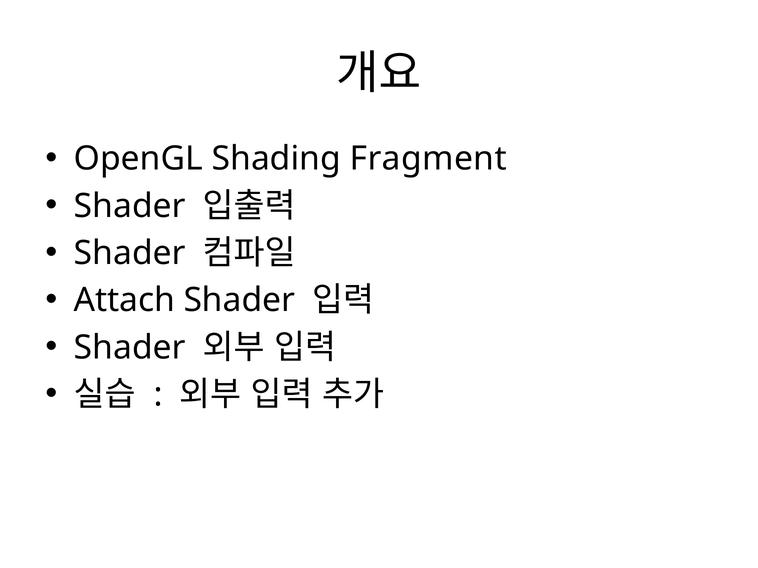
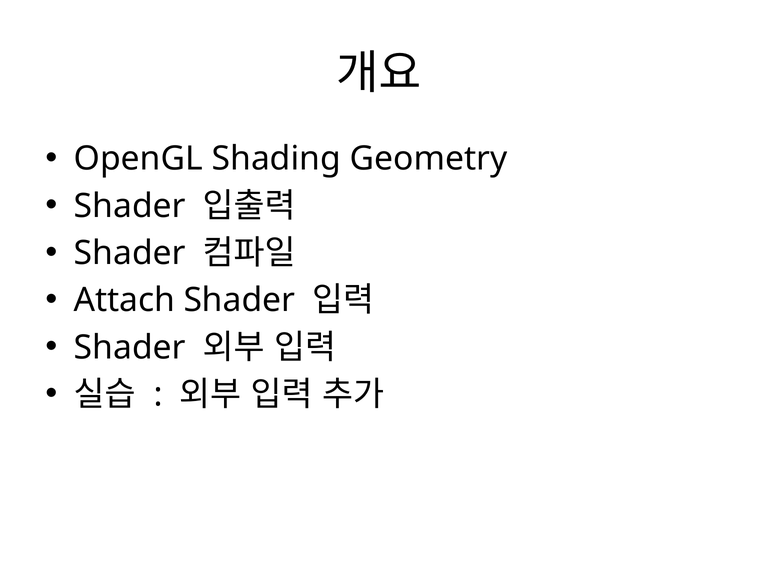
Fragment: Fragment -> Geometry
